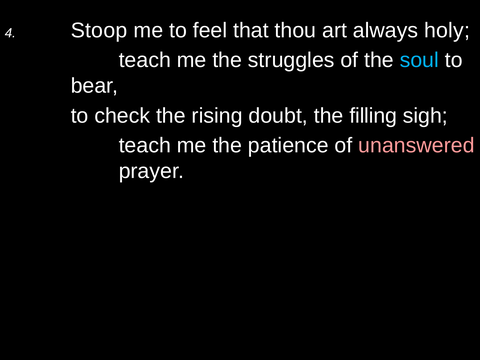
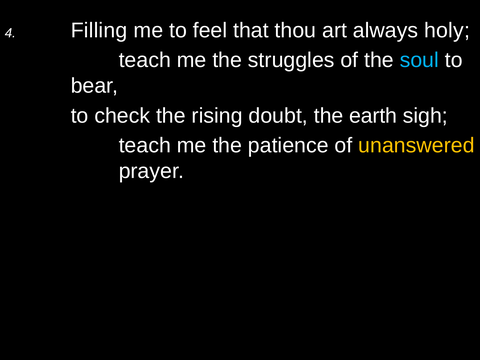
Stoop: Stoop -> Filling
filling: filling -> earth
unanswered colour: pink -> yellow
